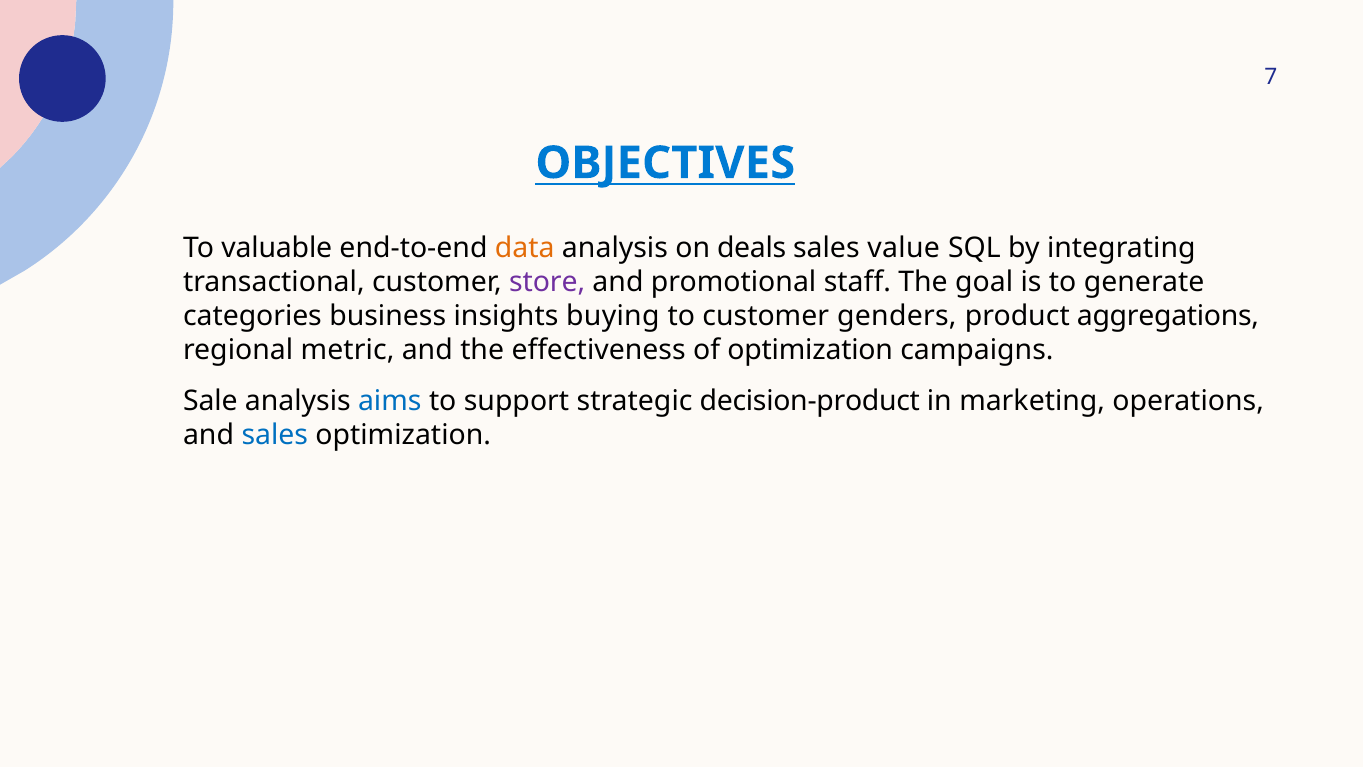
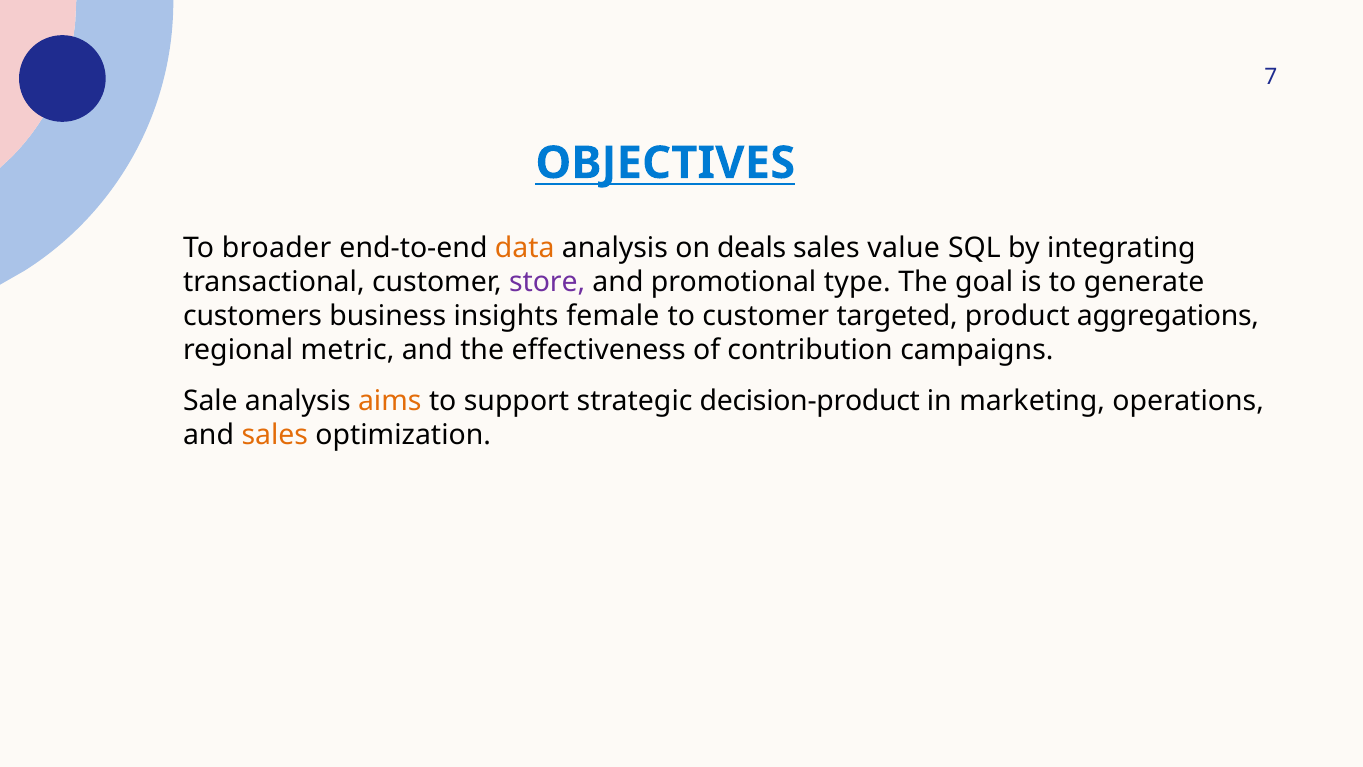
valuable: valuable -> broader
staff: staff -> type
categories: categories -> customers
buying: buying -> female
genders: genders -> targeted
of optimization: optimization -> contribution
aims colour: blue -> orange
sales at (275, 435) colour: blue -> orange
